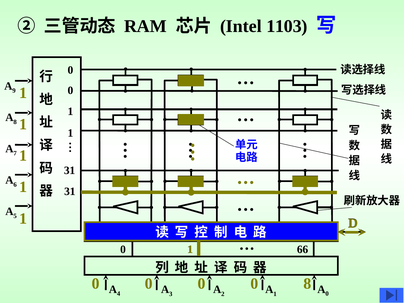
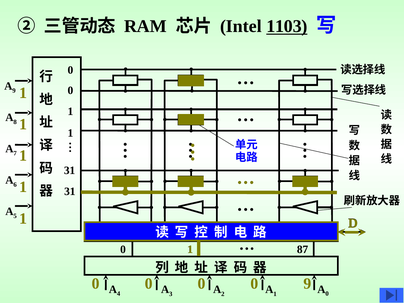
1103 underline: none -> present
66: 66 -> 87
0 8: 8 -> 9
